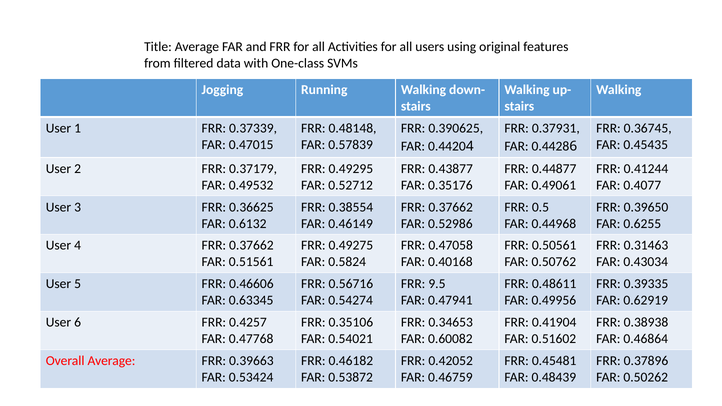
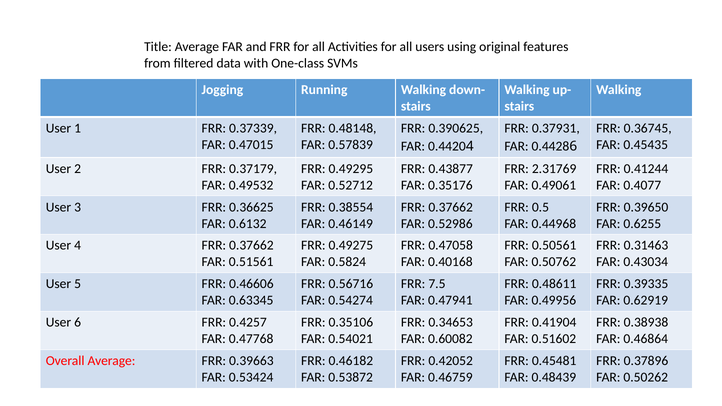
0.44877: 0.44877 -> 2.31769
9.5: 9.5 -> 7.5
